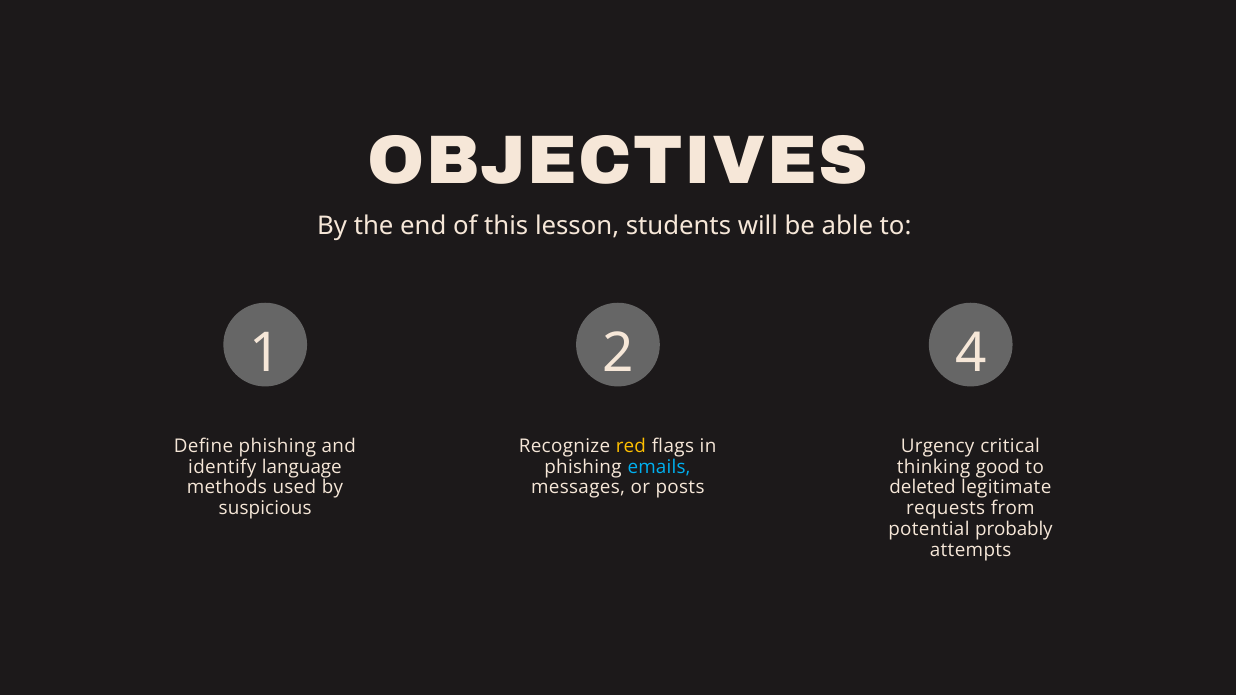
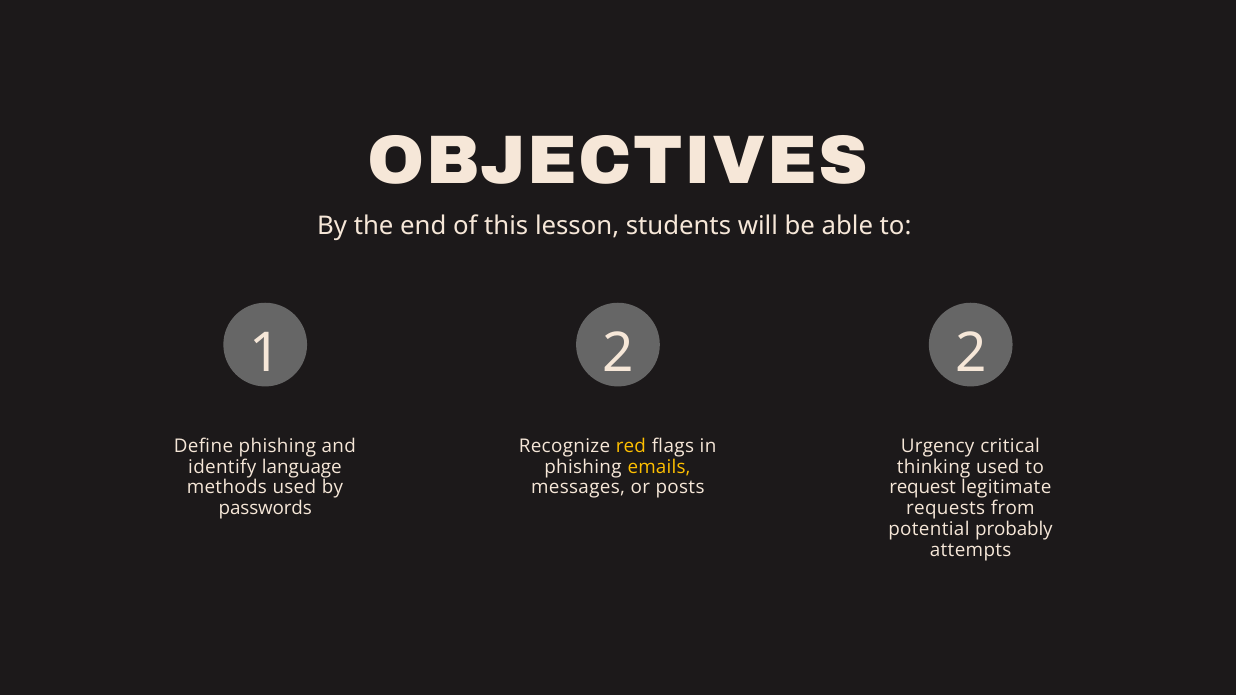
2 4: 4 -> 2
emails colour: light blue -> yellow
thinking good: good -> used
deleted: deleted -> request
suspicious: suspicious -> passwords
